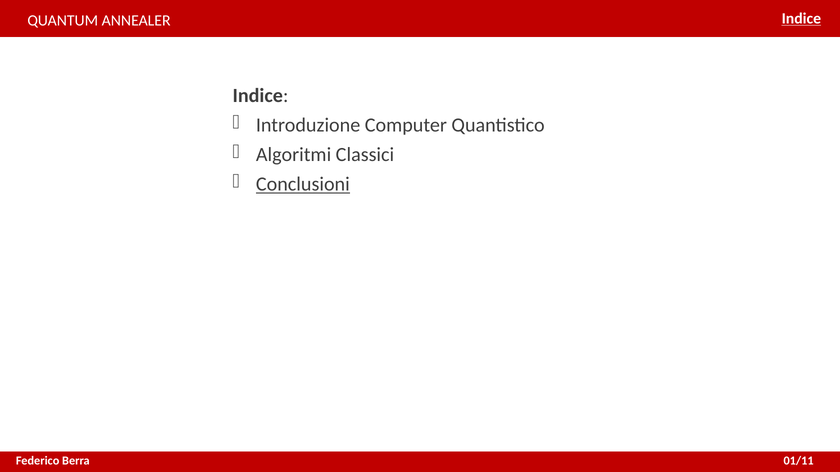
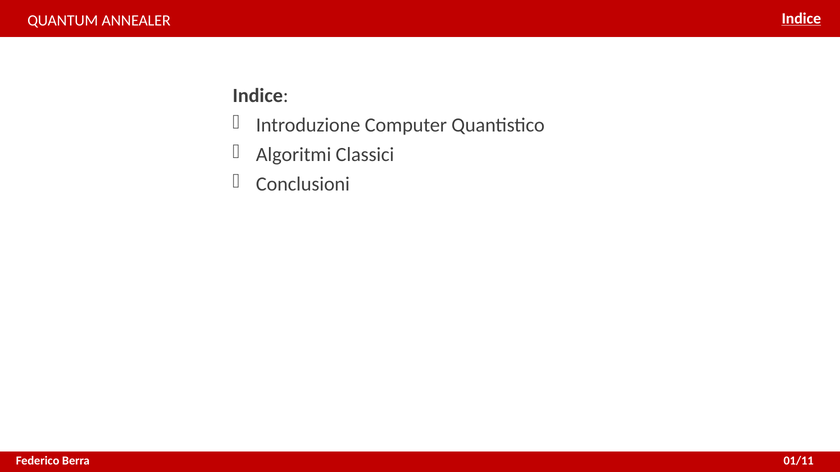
Conclusioni underline: present -> none
